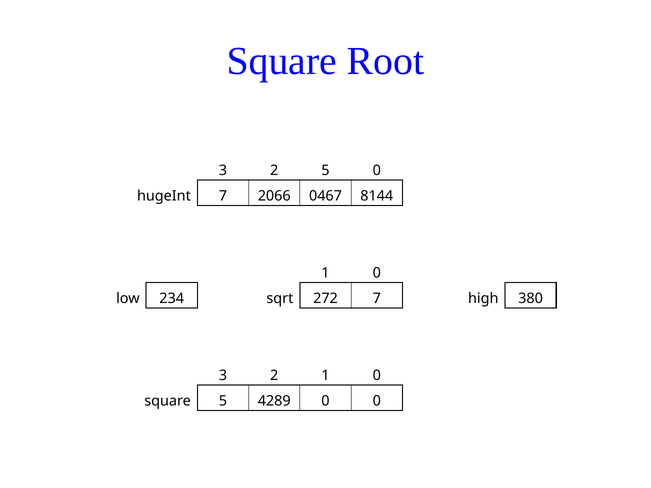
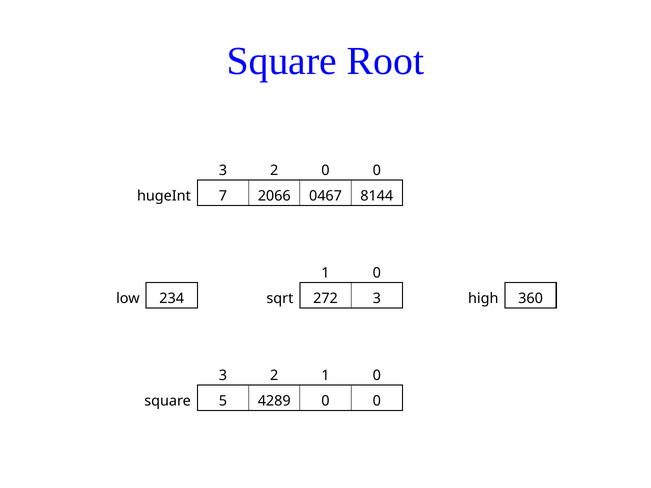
2 5: 5 -> 0
272 7: 7 -> 3
380: 380 -> 360
